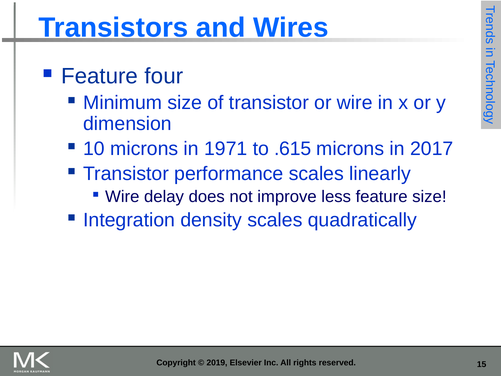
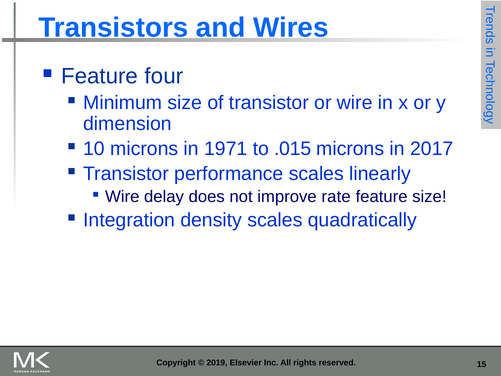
.615: .615 -> .015
less: less -> rate
